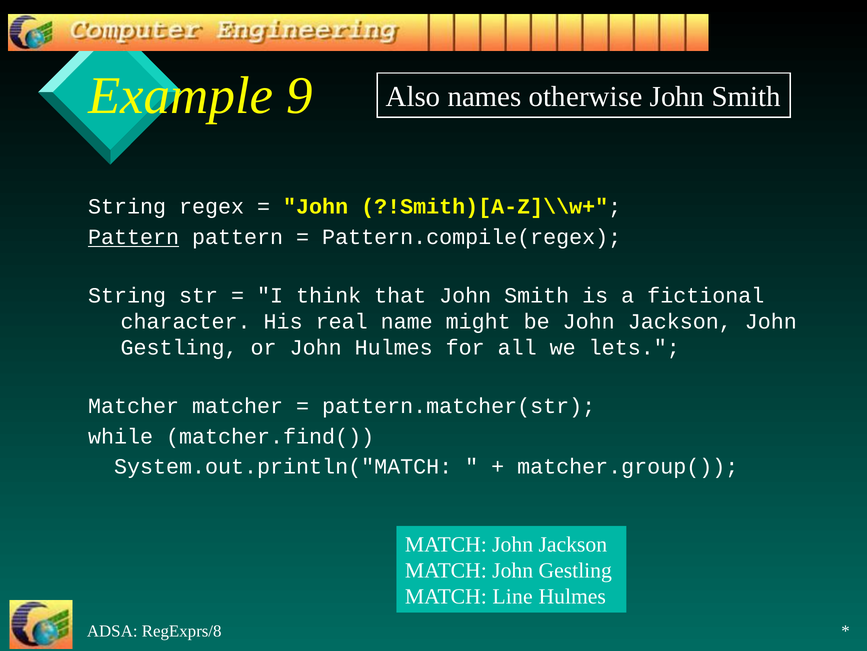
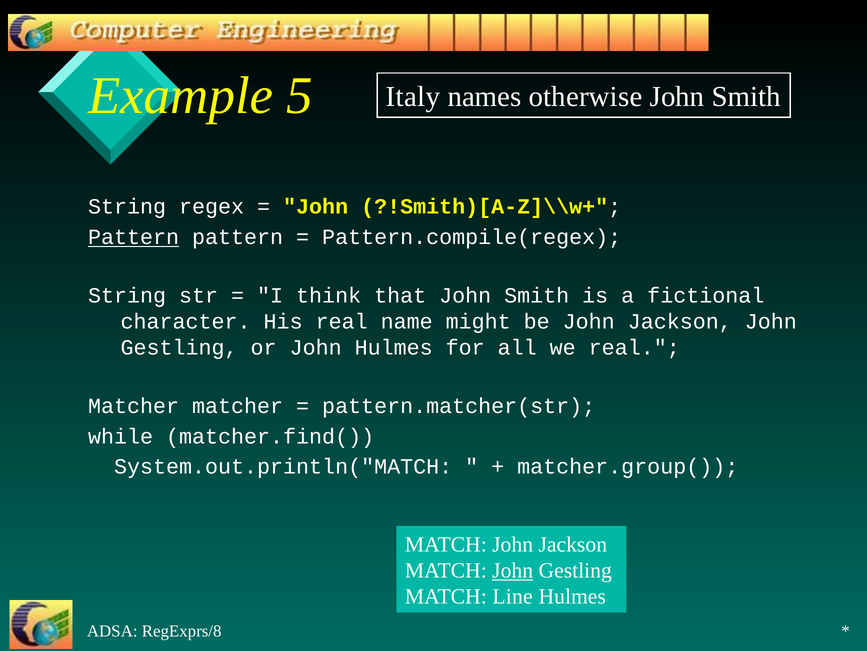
9: 9 -> 5
Also: Also -> Italy
we lets: lets -> real
John at (513, 570) underline: none -> present
